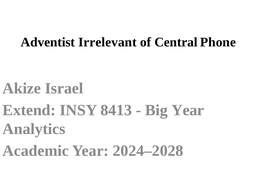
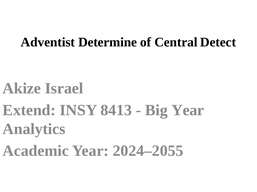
Irrelevant: Irrelevant -> Determine
Phone: Phone -> Detect
2024–2028: 2024–2028 -> 2024–2055
